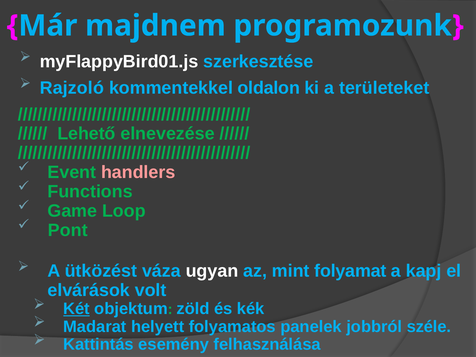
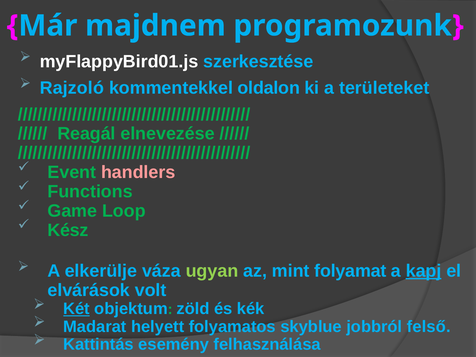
Lehető: Lehető -> Reagál
Pont: Pont -> Kész
ütközést: ütközést -> elkerülje
ugyan colour: white -> light green
kapj underline: none -> present
panelek: panelek -> skyblue
széle: széle -> felső
